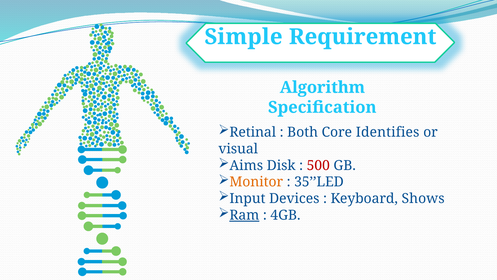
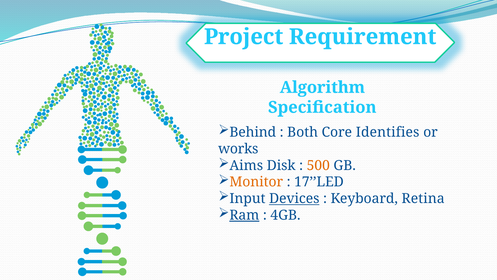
Simple: Simple -> Project
Retinal: Retinal -> Behind
visual: visual -> works
500 colour: red -> orange
35’’LED: 35’’LED -> 17’’LED
Devices underline: none -> present
Shows: Shows -> Retina
